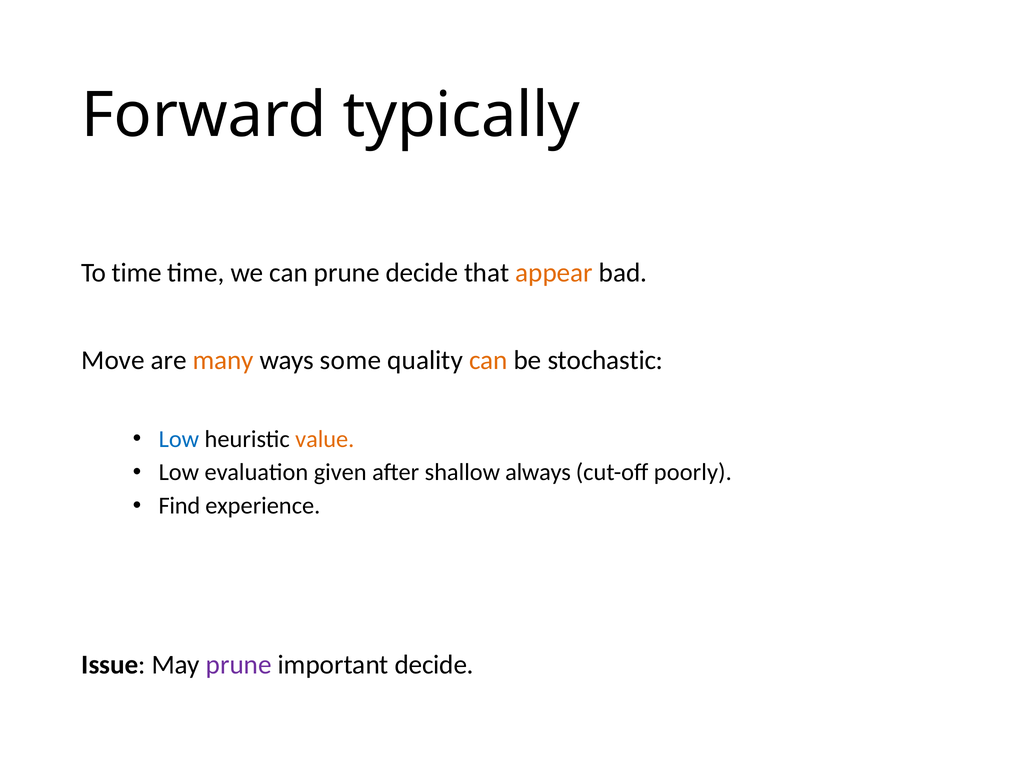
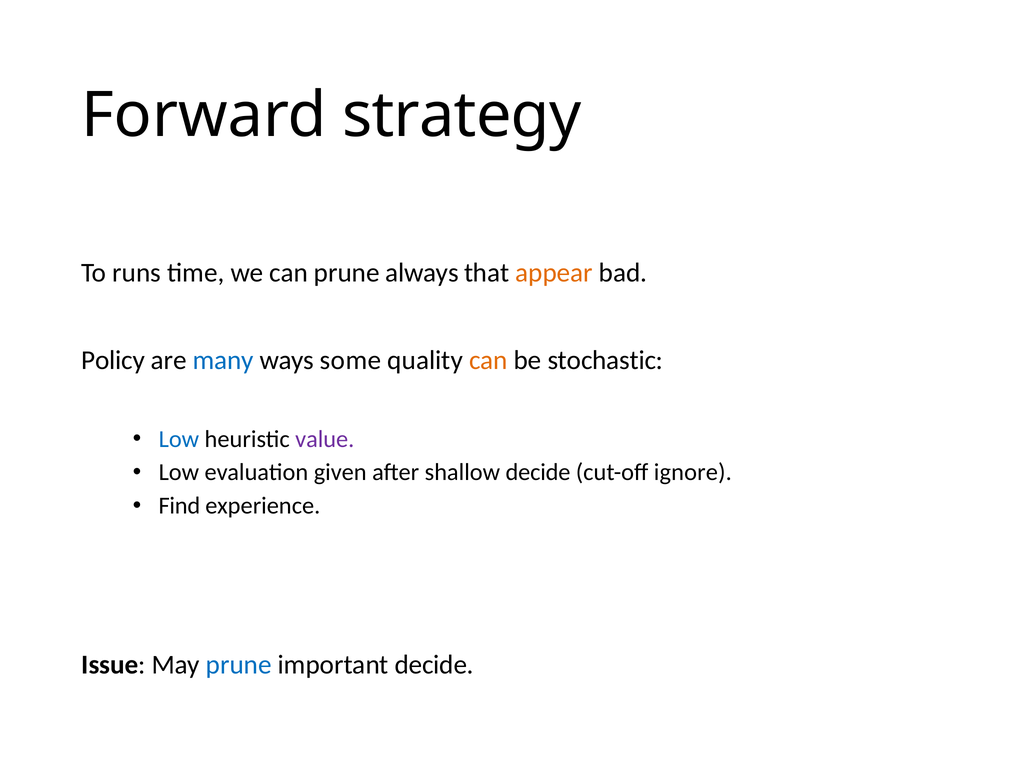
typically: typically -> strategy
To time: time -> runs
prune decide: decide -> always
Move: Move -> Policy
many colour: orange -> blue
value colour: orange -> purple
shallow always: always -> decide
poorly: poorly -> ignore
prune at (239, 665) colour: purple -> blue
